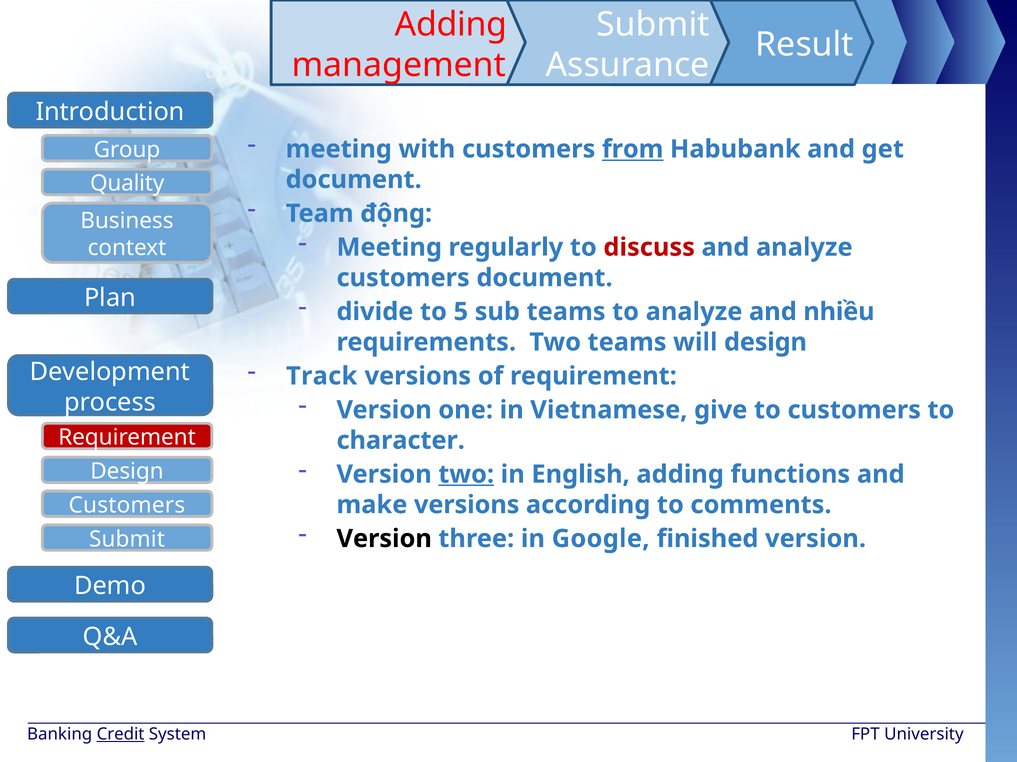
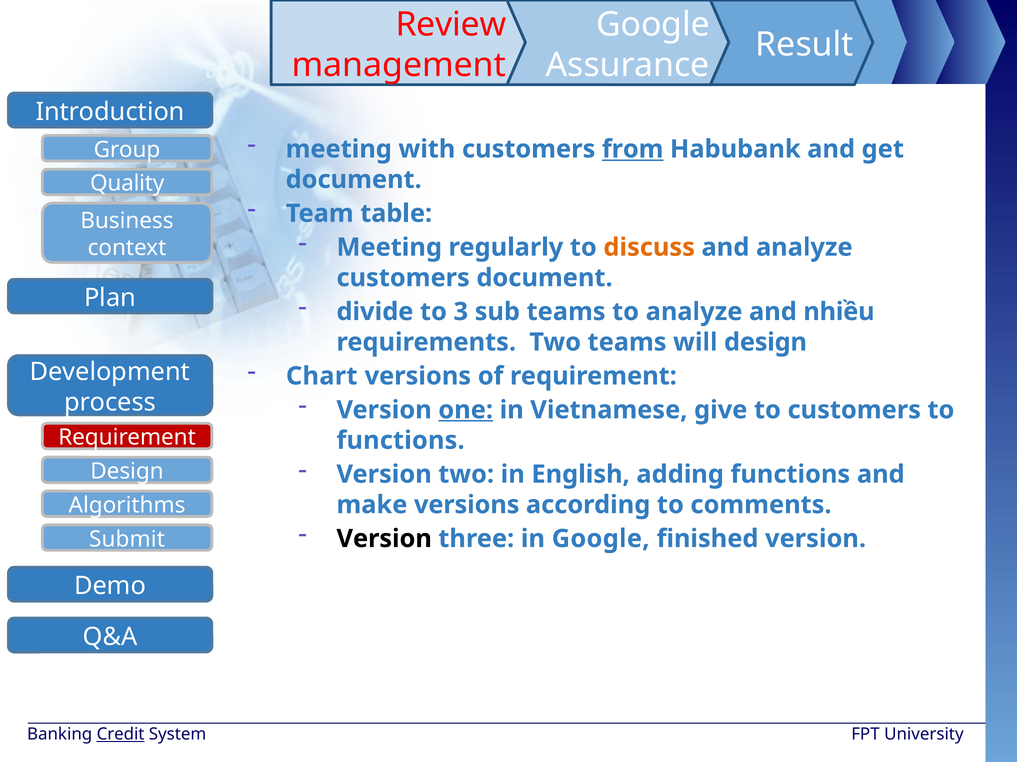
Adding at (451, 24): Adding -> Review
Submit at (653, 24): Submit -> Google
động: động -> table
discuss colour: red -> orange
5: 5 -> 3
Track: Track -> Chart
one underline: none -> present
character at (401, 441): character -> functions
two at (466, 475) underline: present -> none
Customers at (127, 506): Customers -> Algorithms
